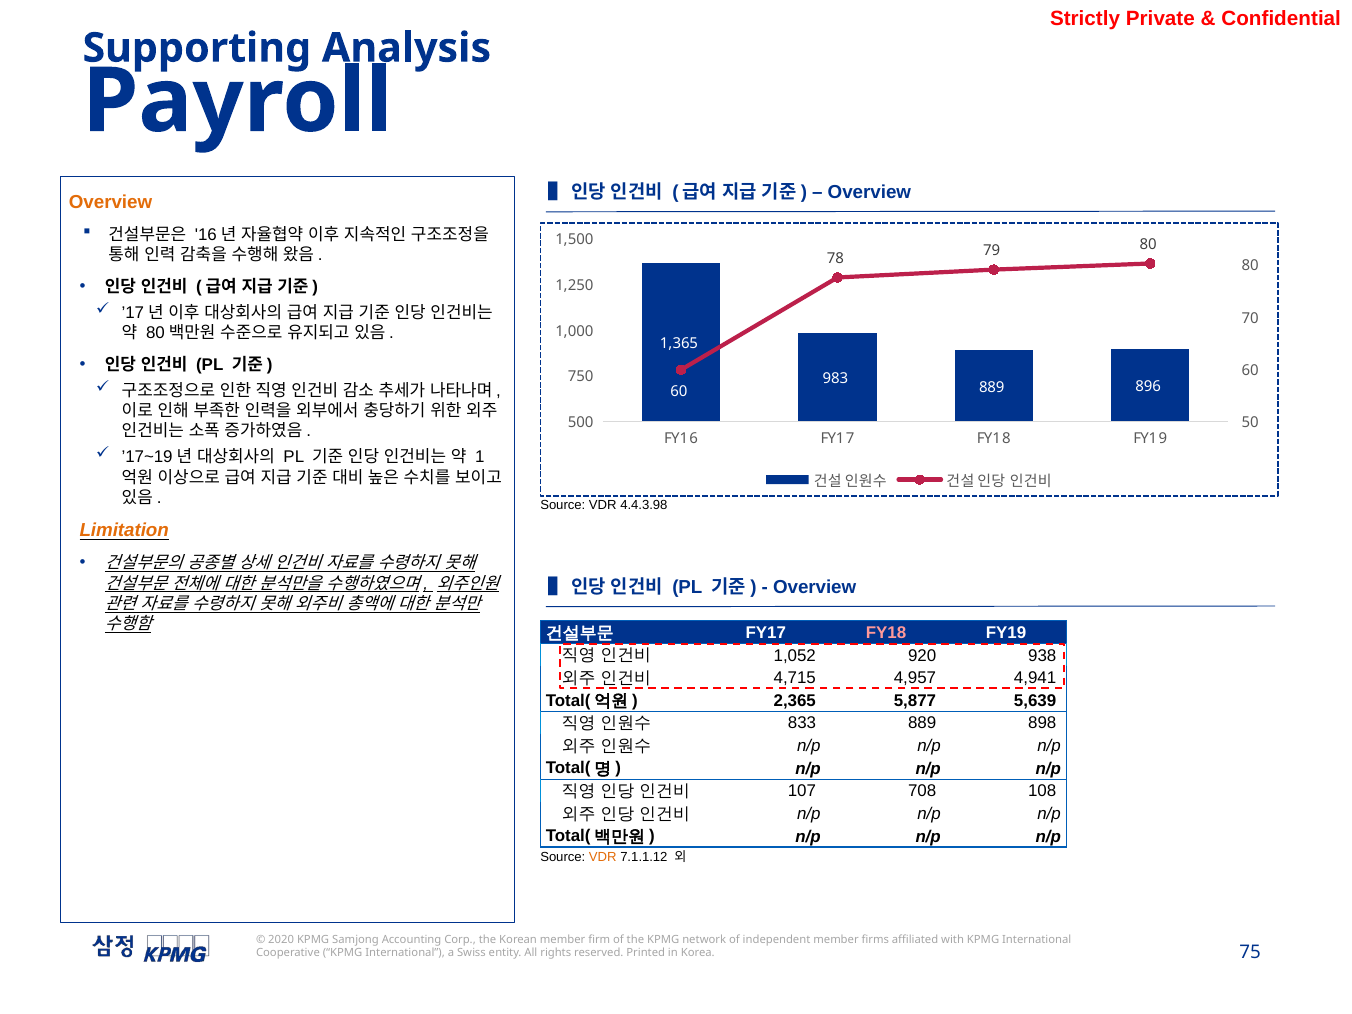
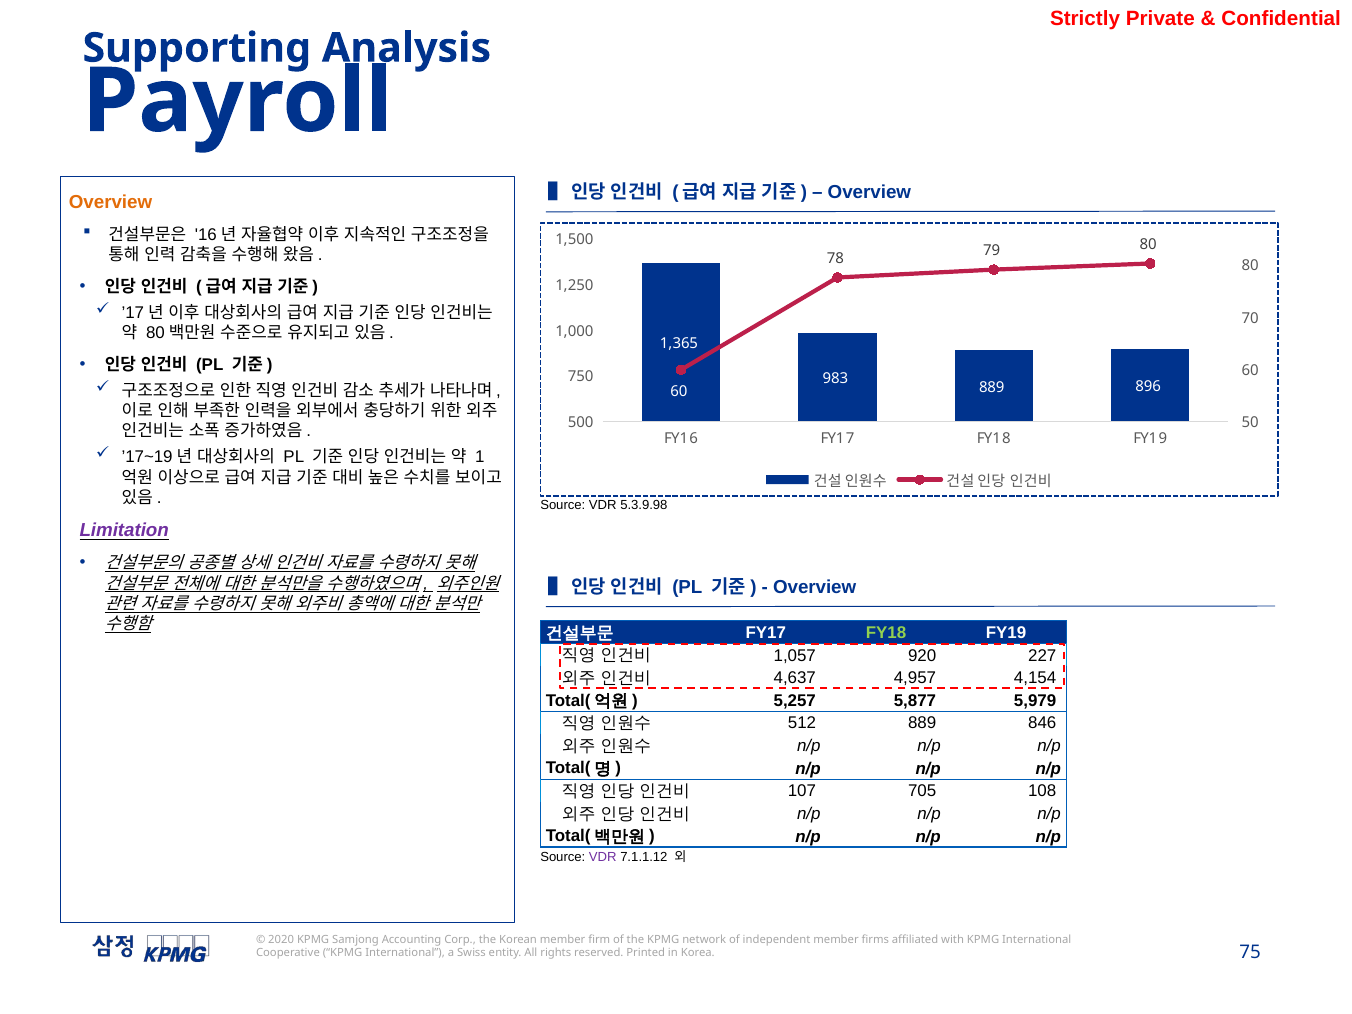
4.4.3.98: 4.4.3.98 -> 5.3.9.98
Limitation colour: orange -> purple
FY18 at (886, 633) colour: pink -> light green
1,052: 1,052 -> 1,057
938: 938 -> 227
4,715: 4,715 -> 4,637
4,941: 4,941 -> 4,154
2,365: 2,365 -> 5,257
5,639: 5,639 -> 5,979
833: 833 -> 512
898: 898 -> 846
708: 708 -> 705
VDR at (603, 857) colour: orange -> purple
